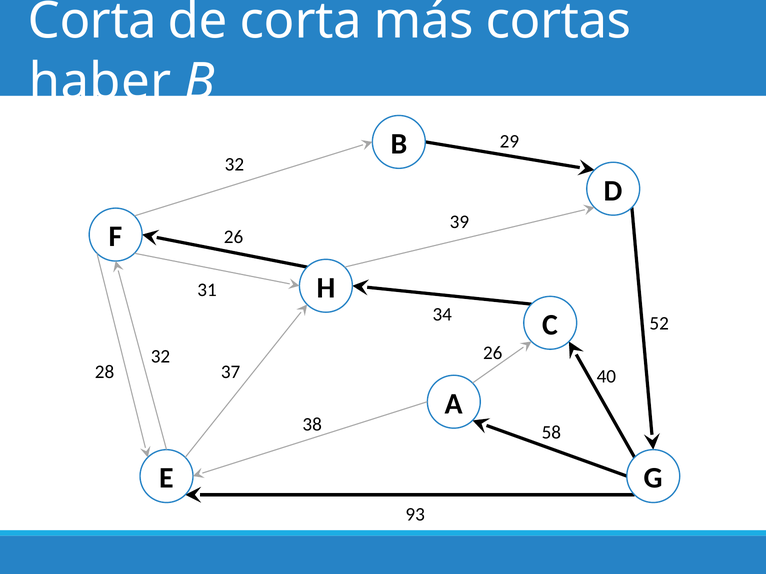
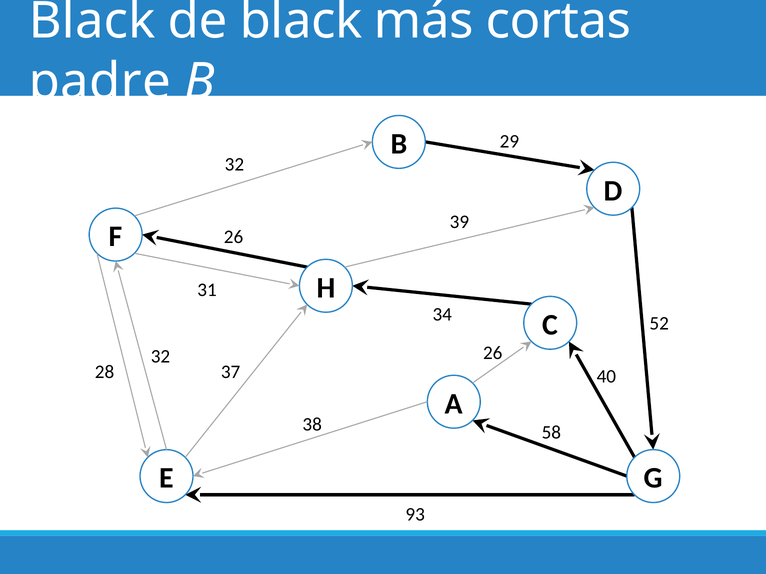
Corta at (92, 21): Corta -> Black
de corta: corta -> black
haber: haber -> padre
